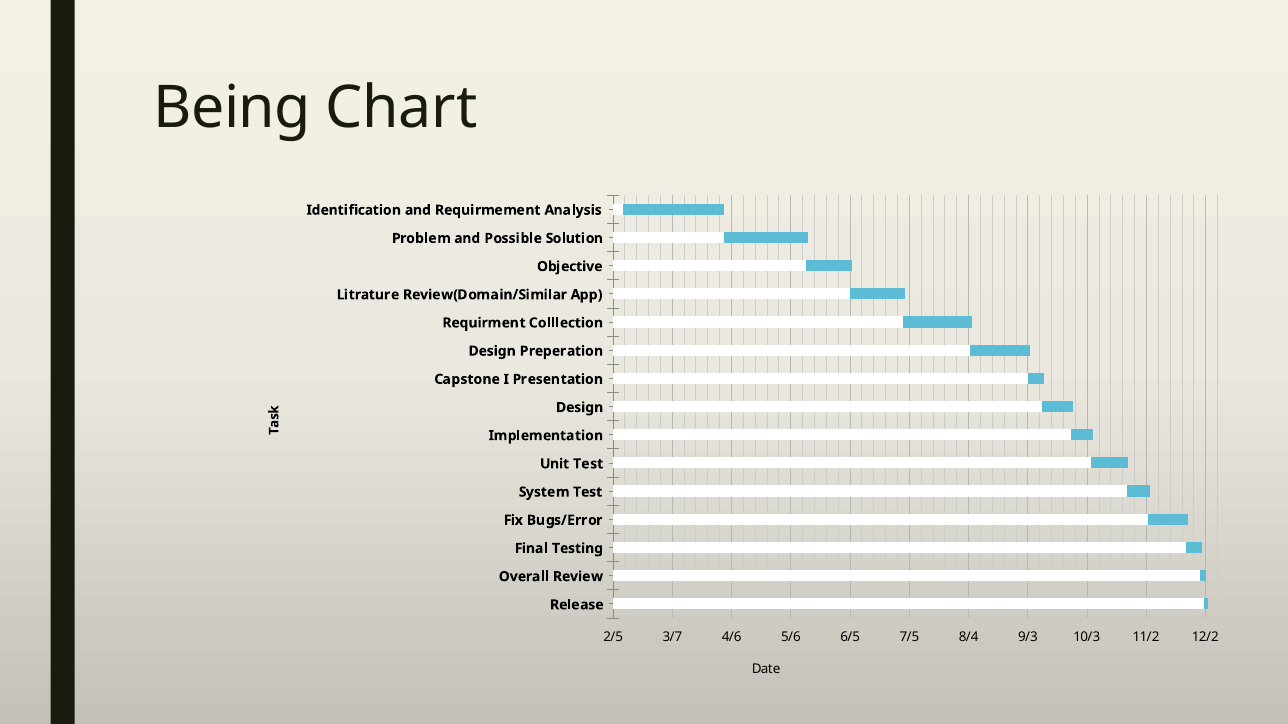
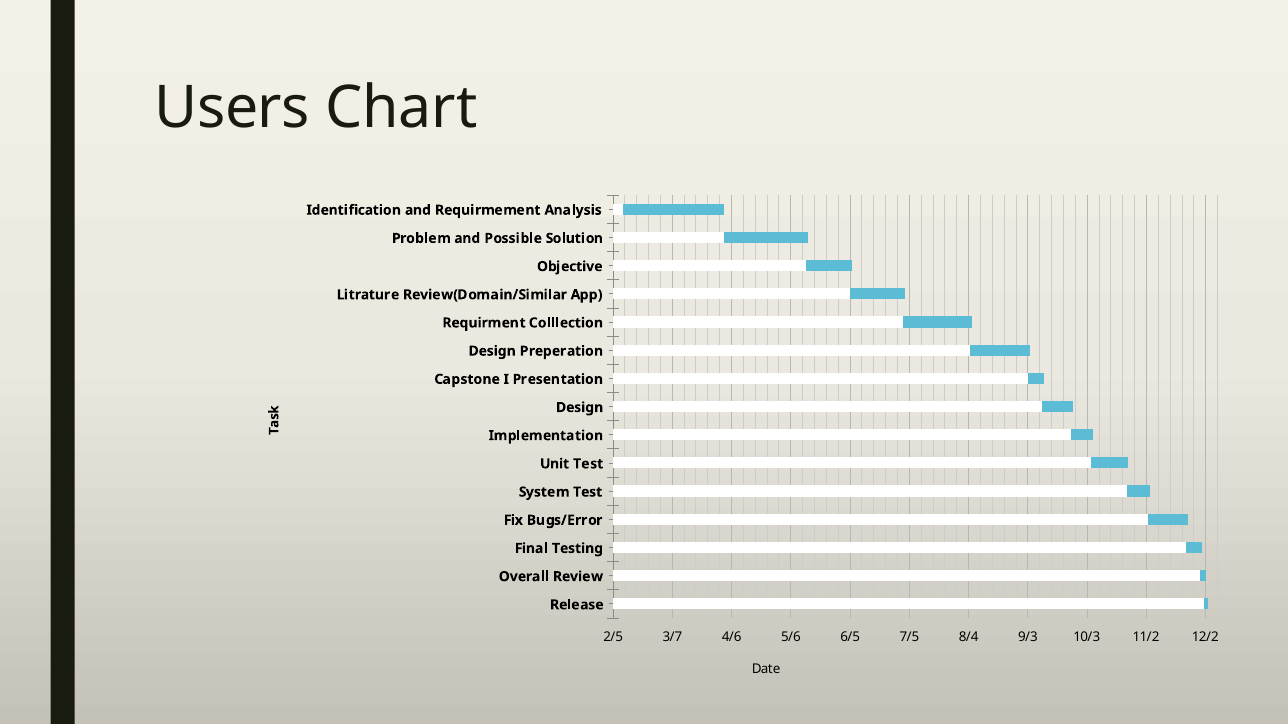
Being: Being -> Users
